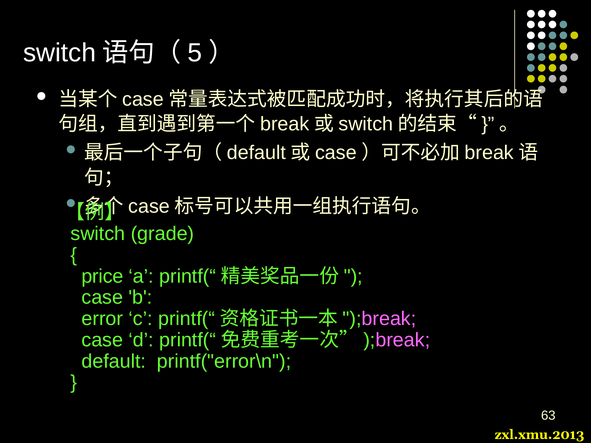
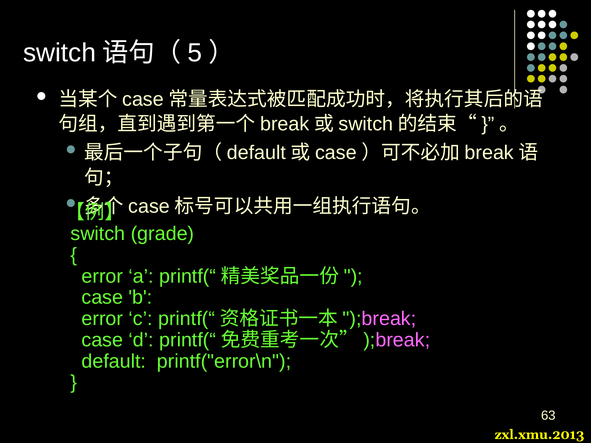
price at (102, 276): price -> error
